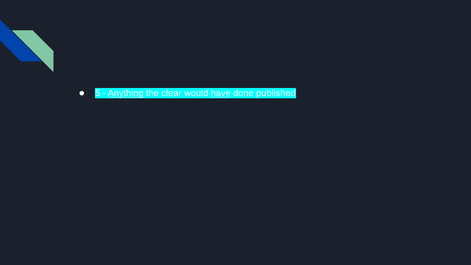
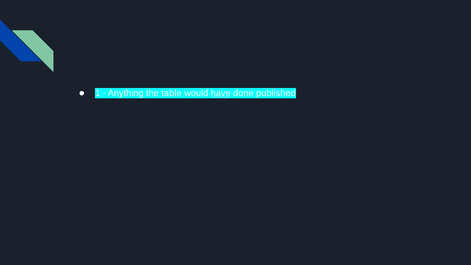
5: 5 -> 1
Anything underline: present -> none
clear: clear -> table
